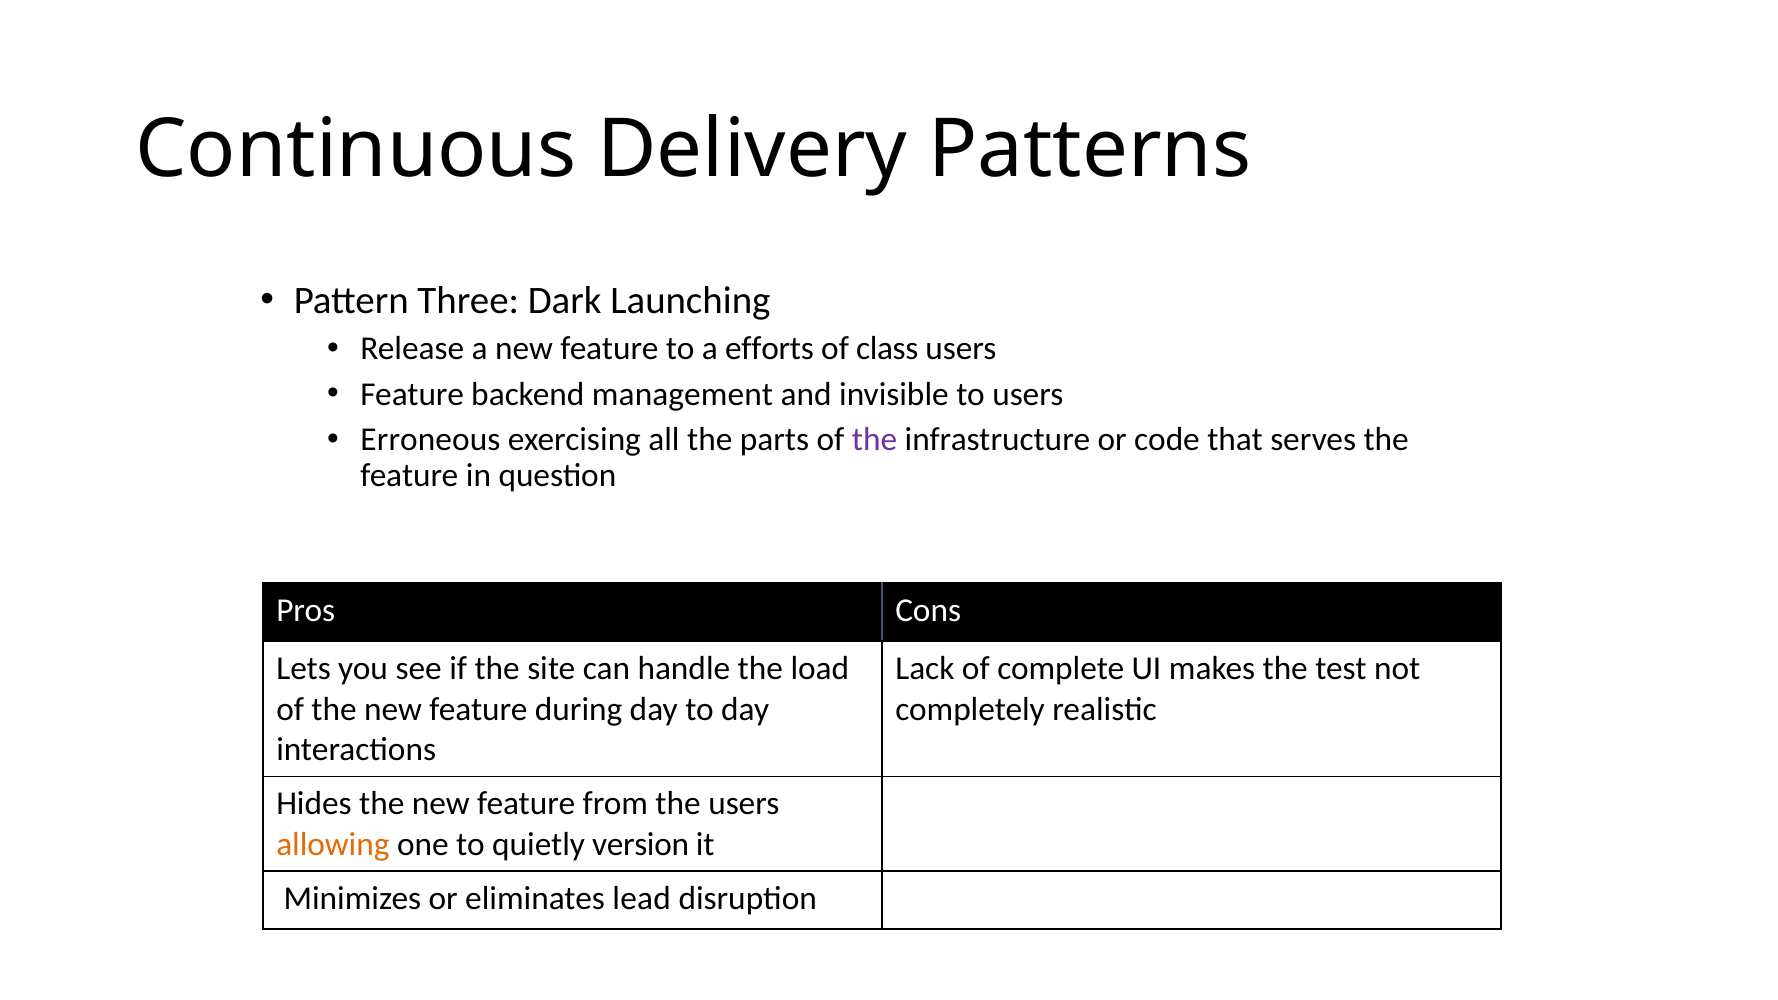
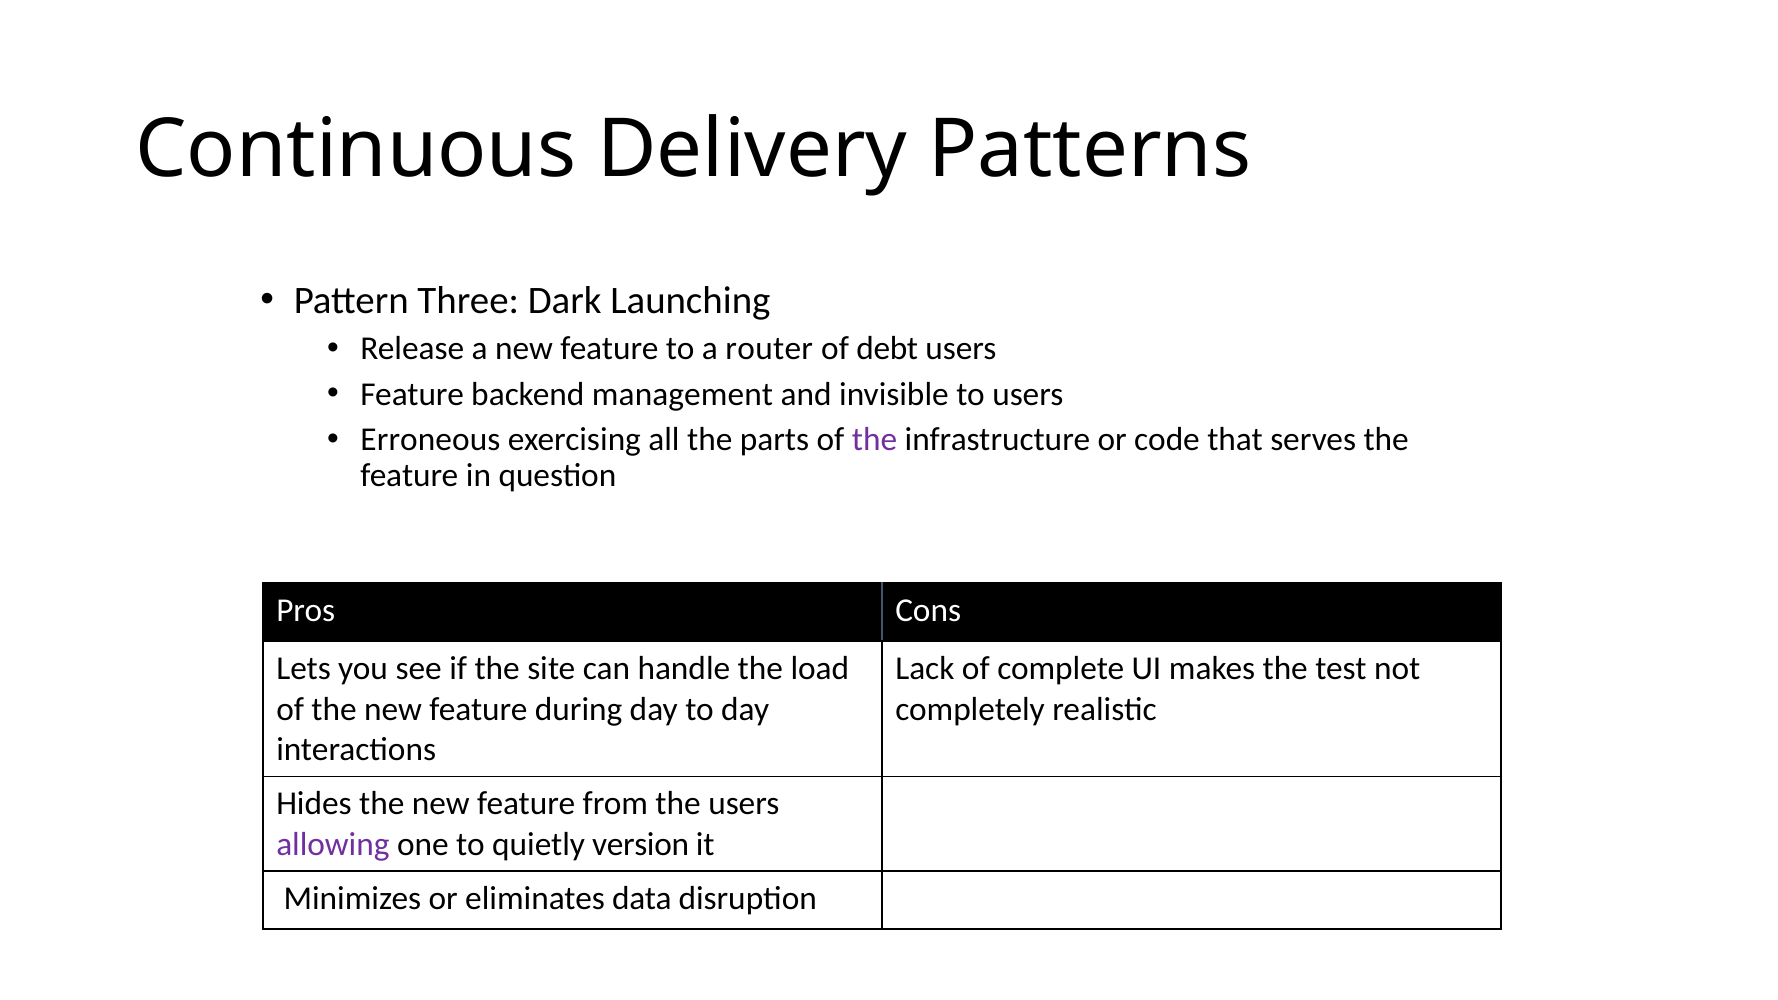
efforts: efforts -> router
class: class -> debt
allowing colour: orange -> purple
lead: lead -> data
